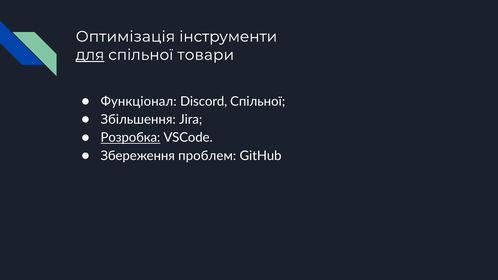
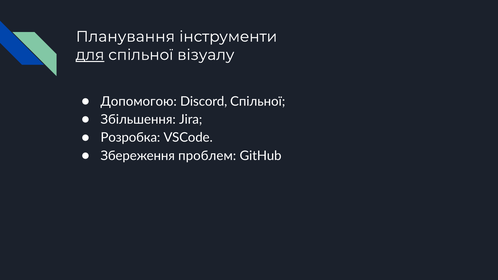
Оптимізація: Оптимізація -> Планування
товари: товари -> візуалу
Функціонал: Функціонал -> Допомогою
Розробка underline: present -> none
